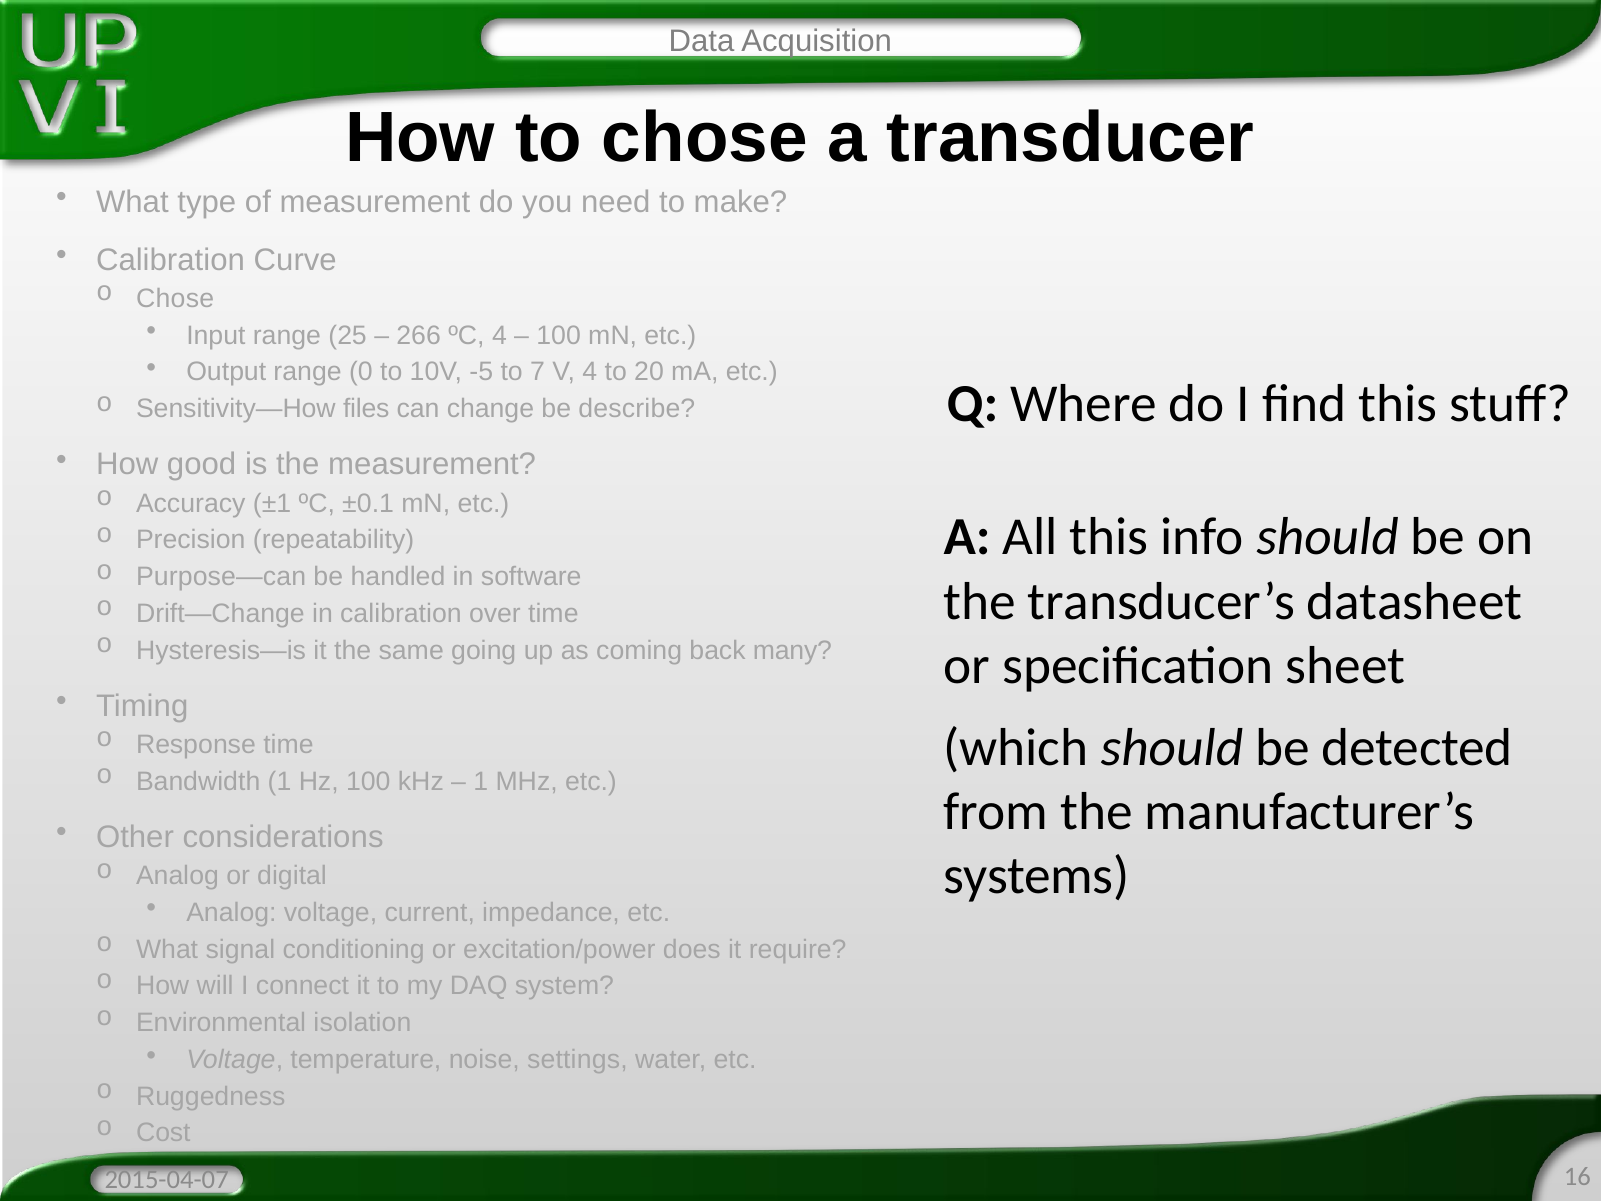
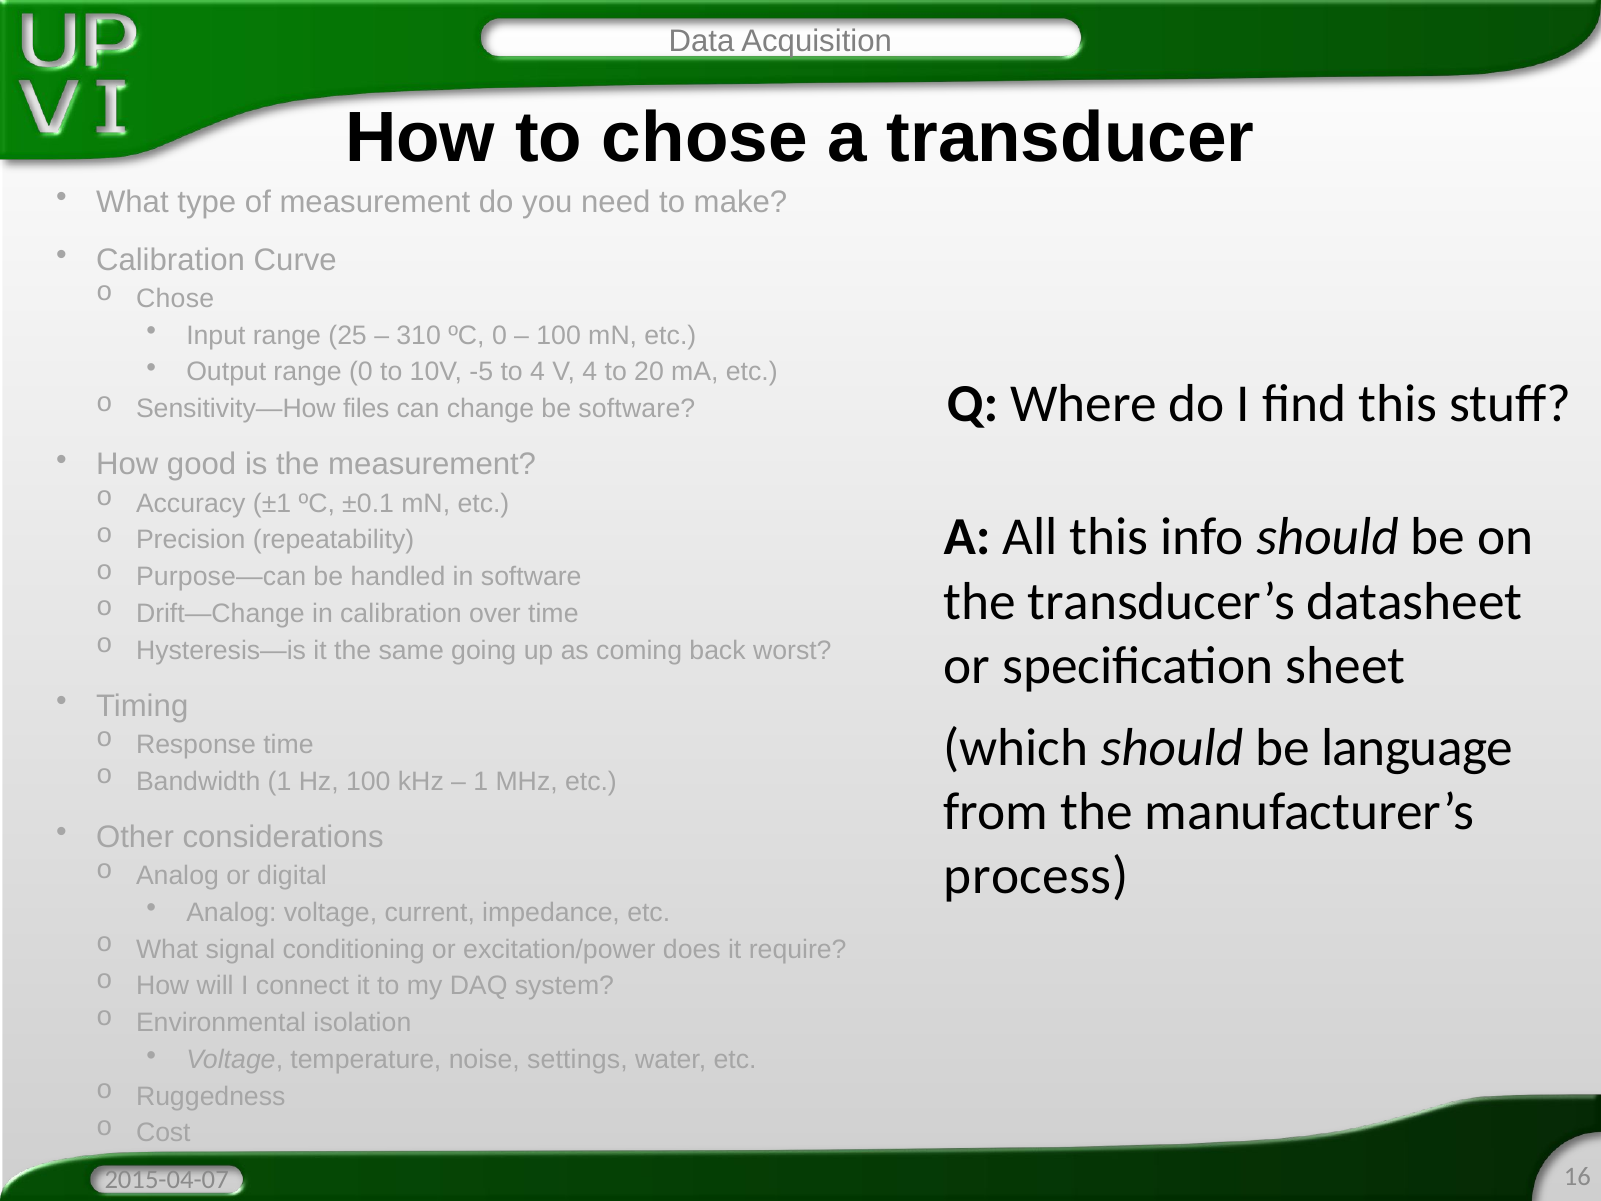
266: 266 -> 310
ºC 4: 4 -> 0
to 7: 7 -> 4
be describe: describe -> software
many: many -> worst
detected: detected -> language
systems: systems -> process
